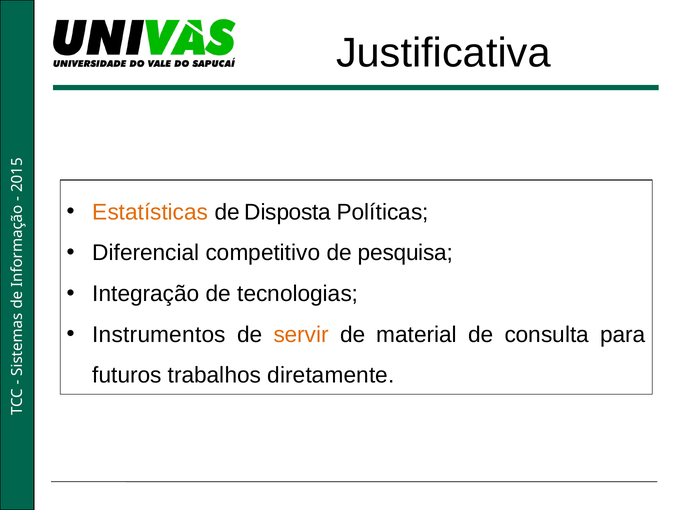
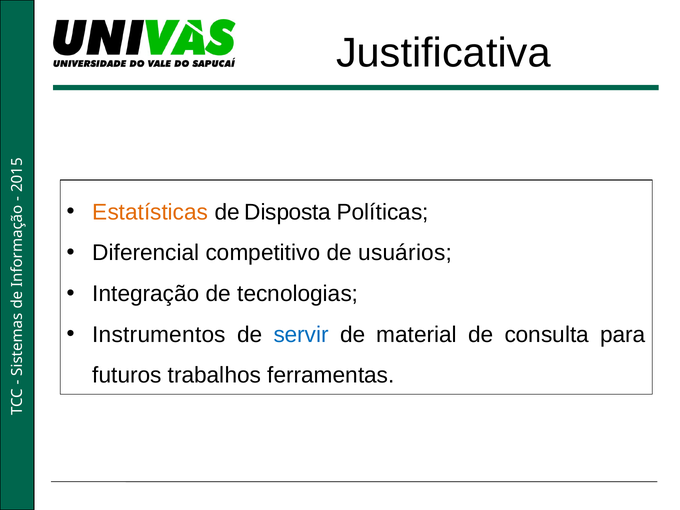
pesquisa: pesquisa -> usuários
servir colour: orange -> blue
diretamente: diretamente -> ferramentas
